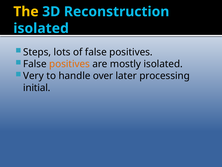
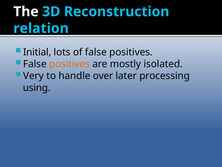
The colour: yellow -> white
isolated at (41, 28): isolated -> relation
Steps: Steps -> Initial
initial: initial -> using
